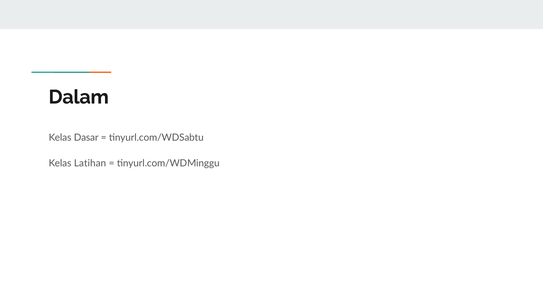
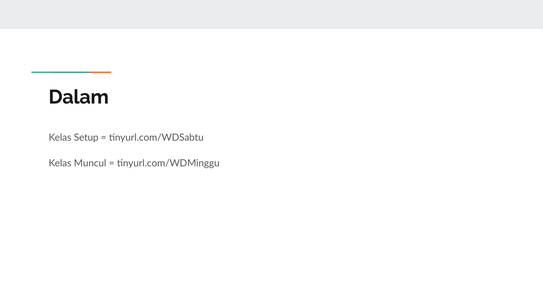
Dasar: Dasar -> Setup
Latihan: Latihan -> Muncul
